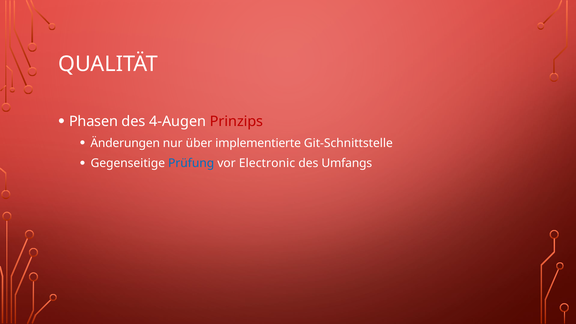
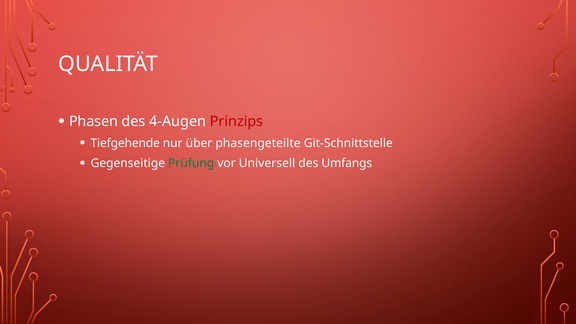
Änderungen: Änderungen -> Tiefgehende
implementierte: implementierte -> phasengeteilte
Prüfung colour: blue -> green
Electronic: Electronic -> Universell
